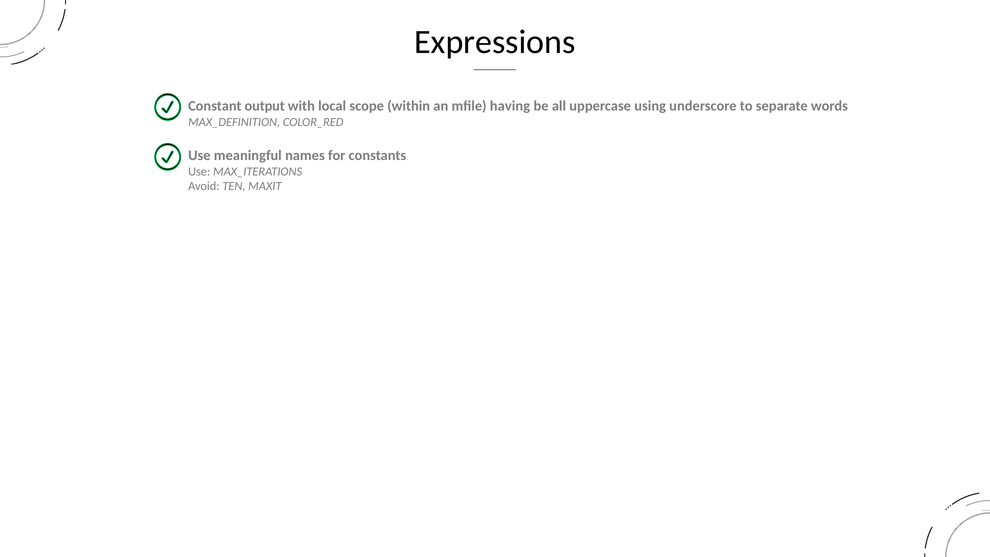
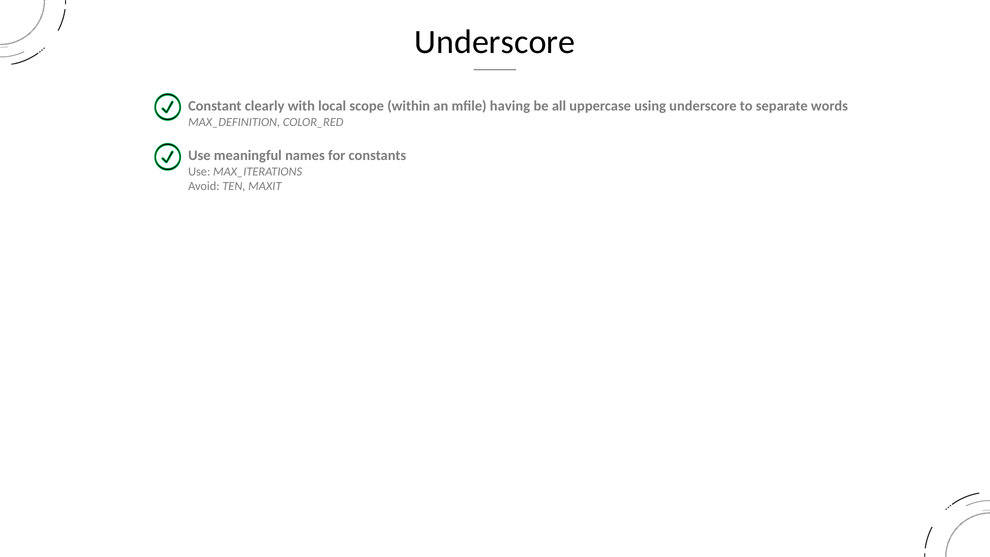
Expressions at (495, 42): Expressions -> Underscore
output: output -> clearly
